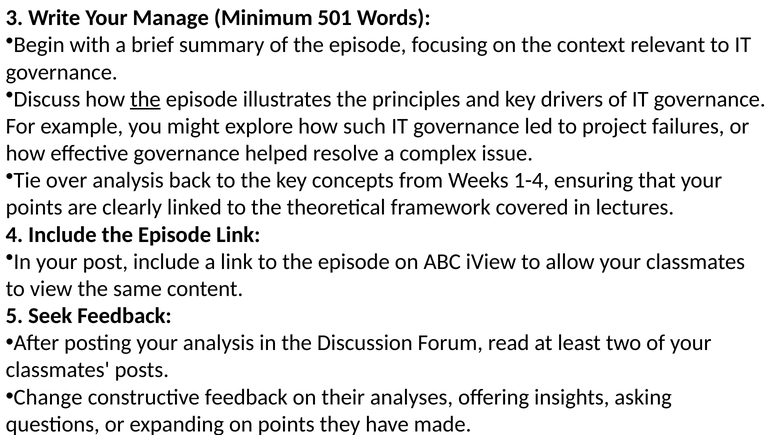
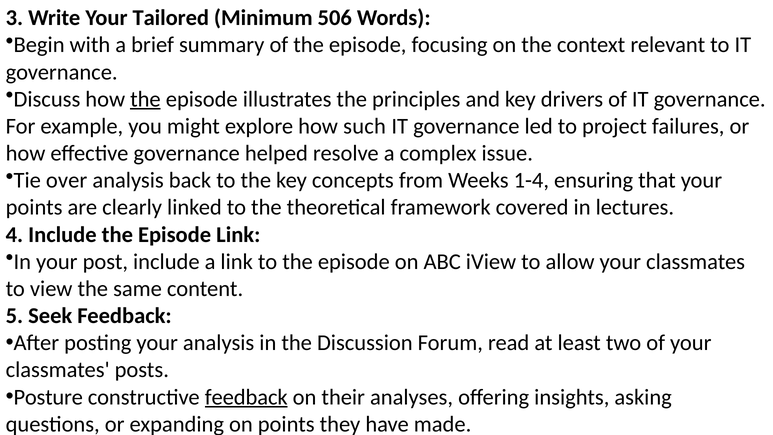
Manage: Manage -> Tailored
501: 501 -> 506
Change: Change -> Posture
feedback at (246, 397) underline: none -> present
